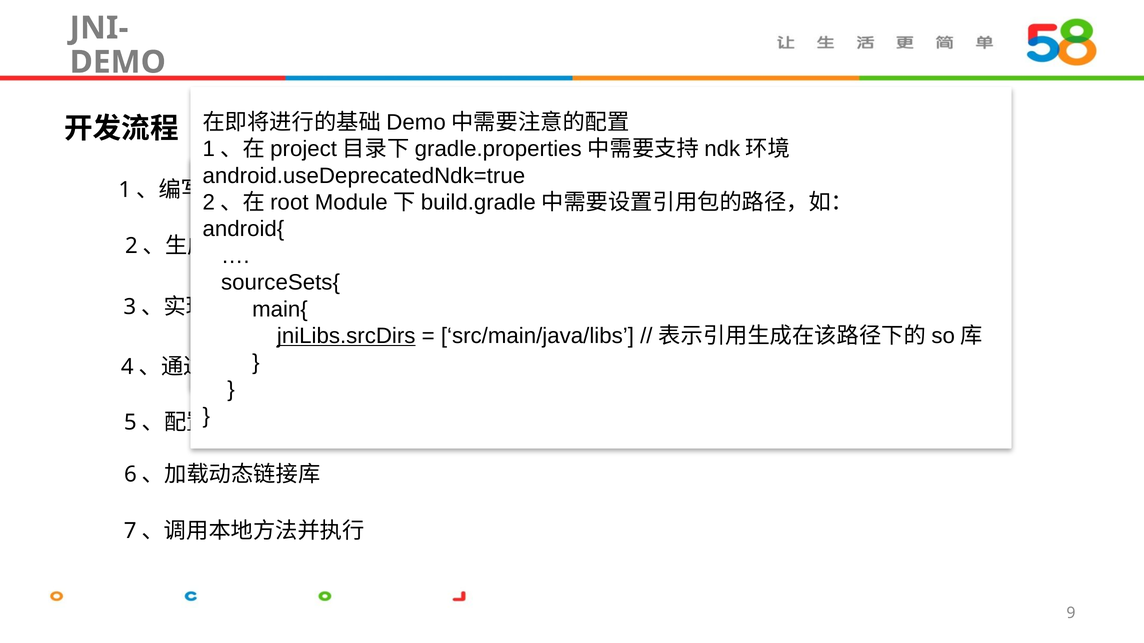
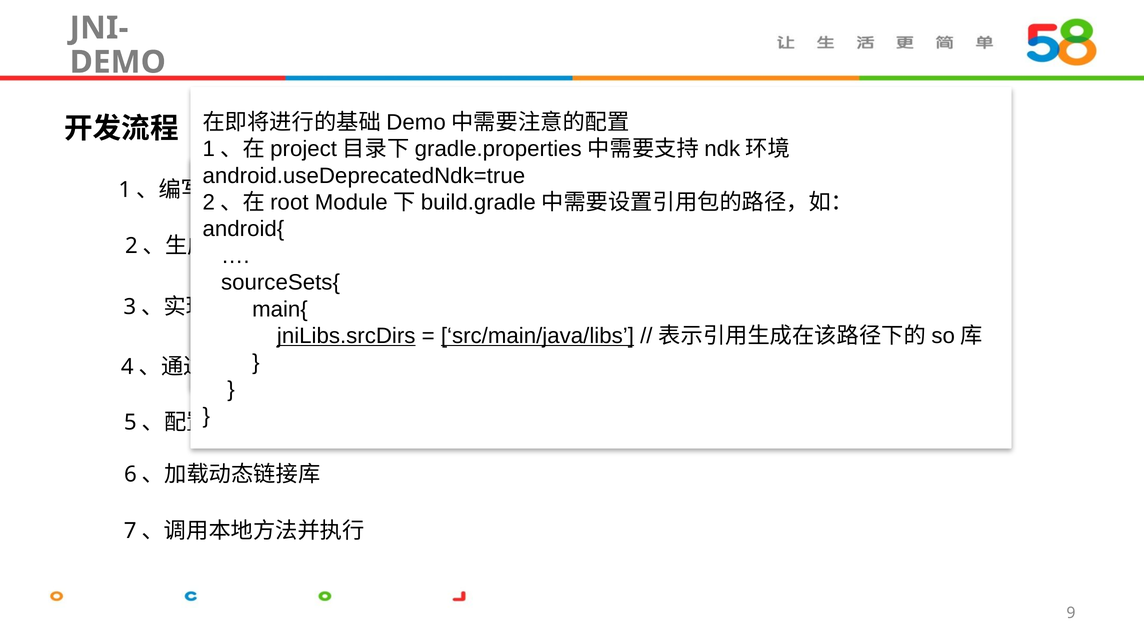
src/main/java/libs underline: none -> present
